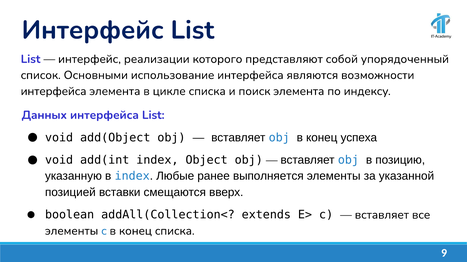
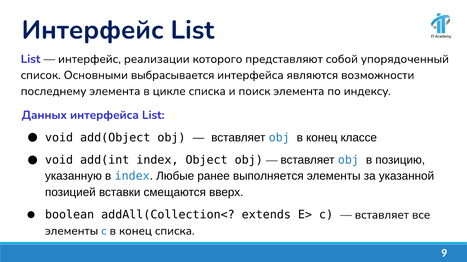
использование: использование -> выбрасывается
интерфейса at (54, 91): интерфейса -> последнему
успеха: успеха -> классе
